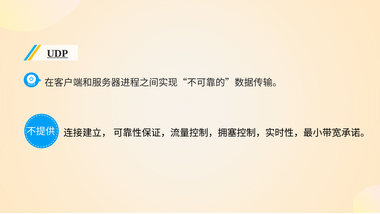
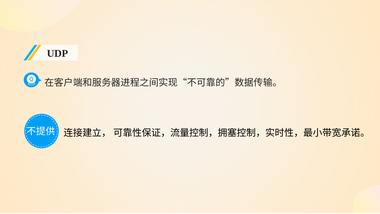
UDP underline: present -> none
